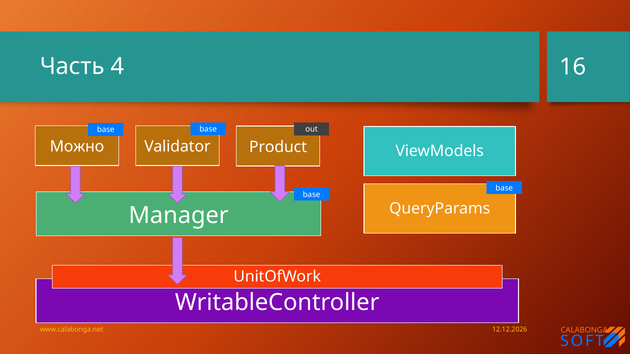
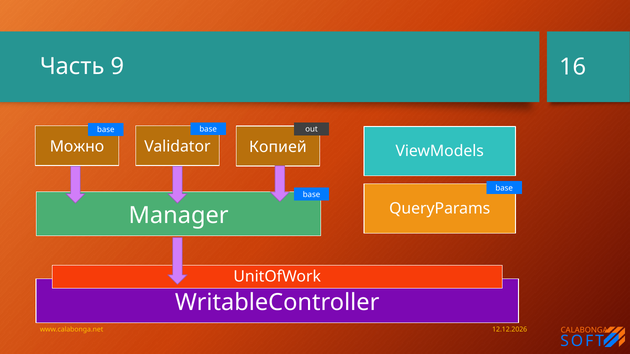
4: 4 -> 9
Product: Product -> Копией
